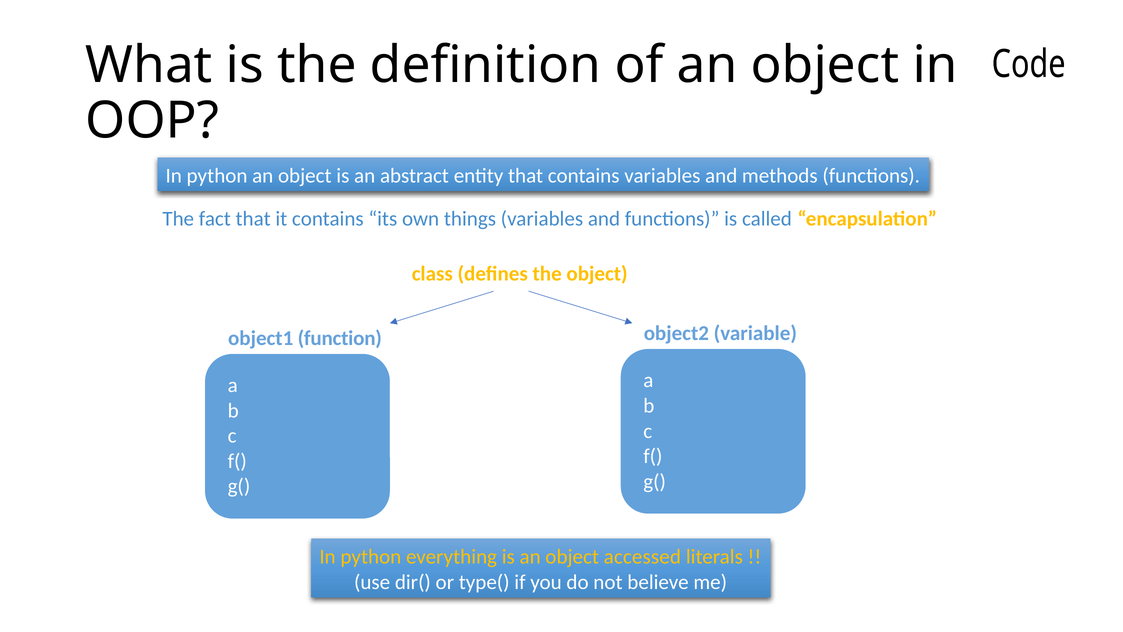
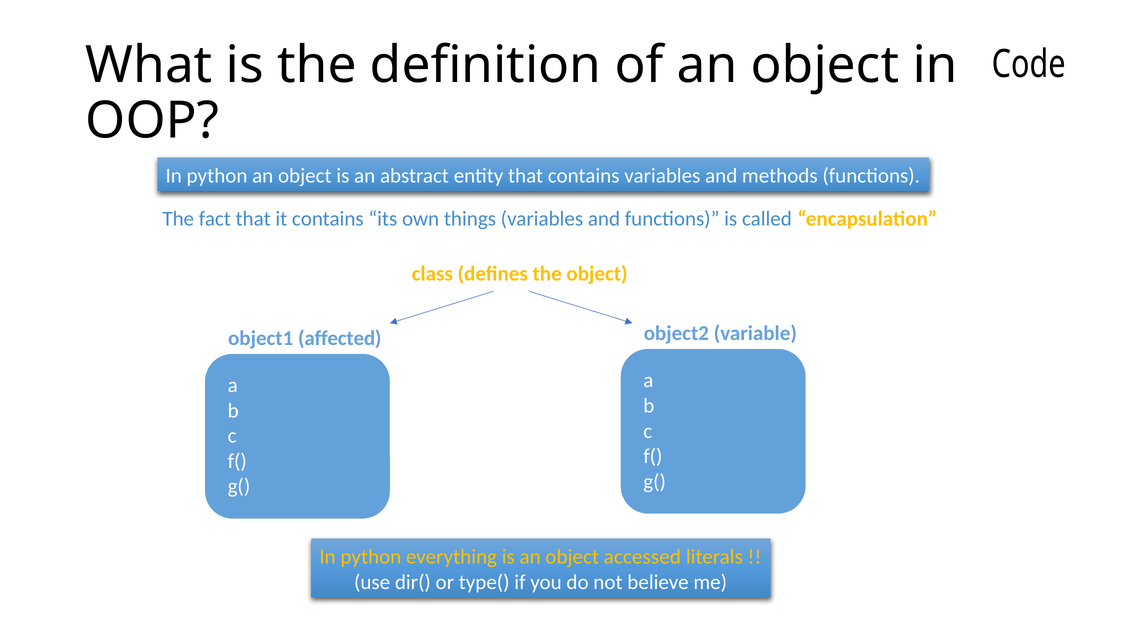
function: function -> affected
